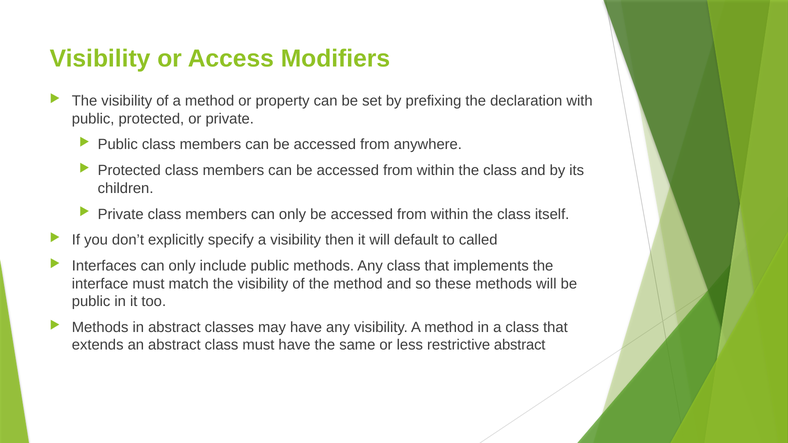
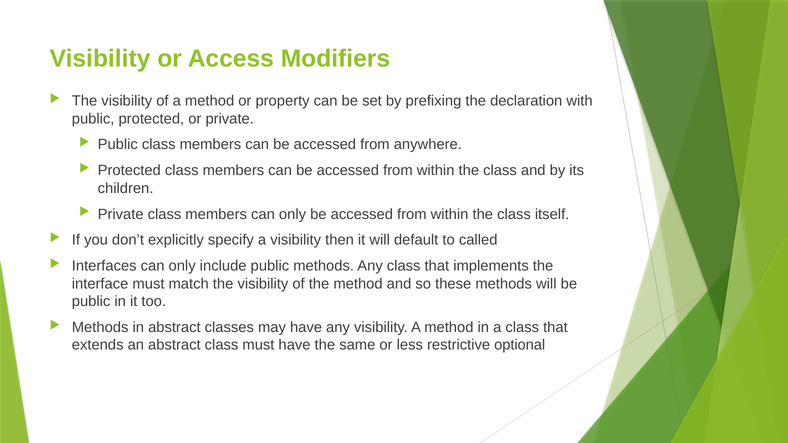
restrictive abstract: abstract -> optional
